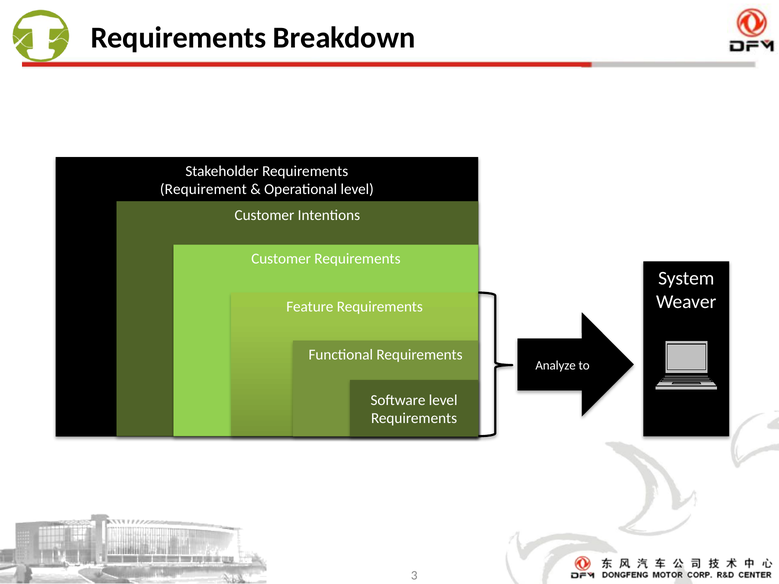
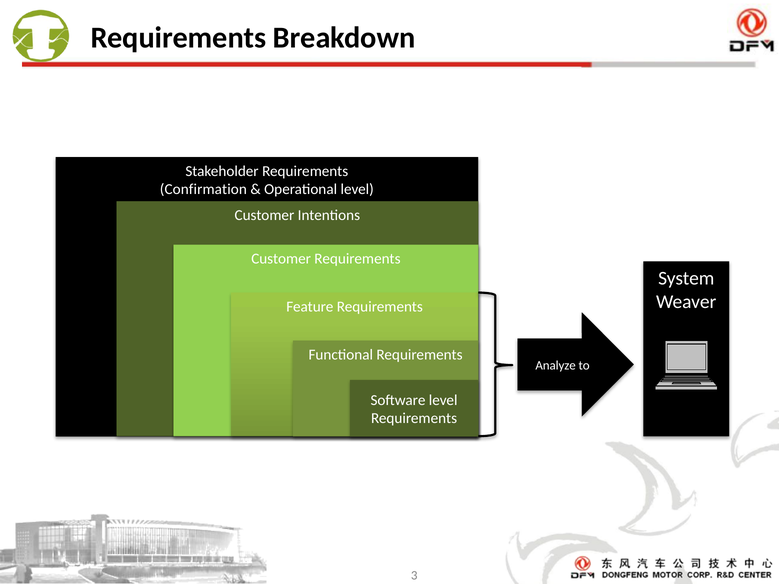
Requirement: Requirement -> Confirmation
